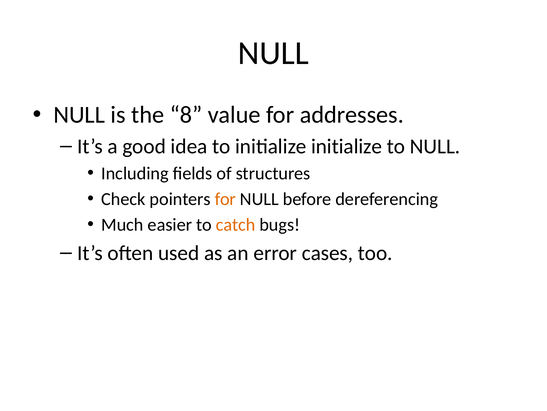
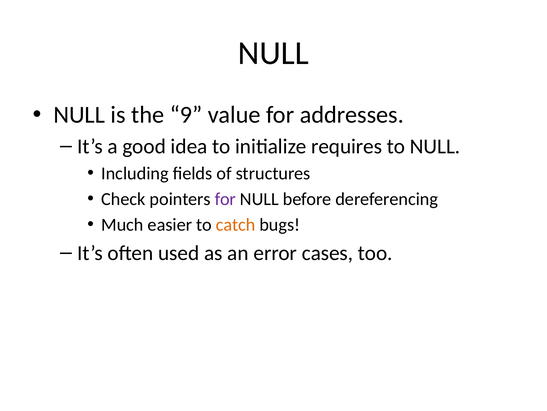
8: 8 -> 9
initialize initialize: initialize -> requires
for at (225, 199) colour: orange -> purple
